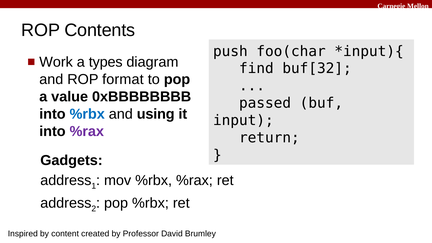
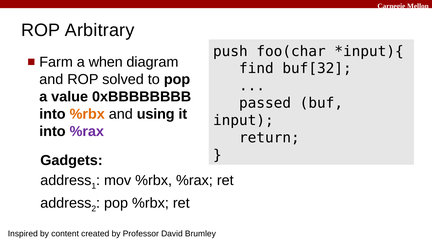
Contents: Contents -> Arbitrary
Work: Work -> Farm
types: types -> when
format: format -> solved
%rbx at (87, 114) colour: blue -> orange
